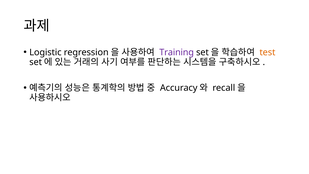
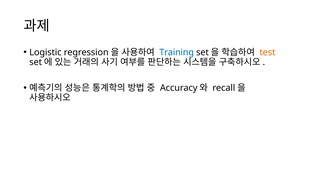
Training colour: purple -> blue
